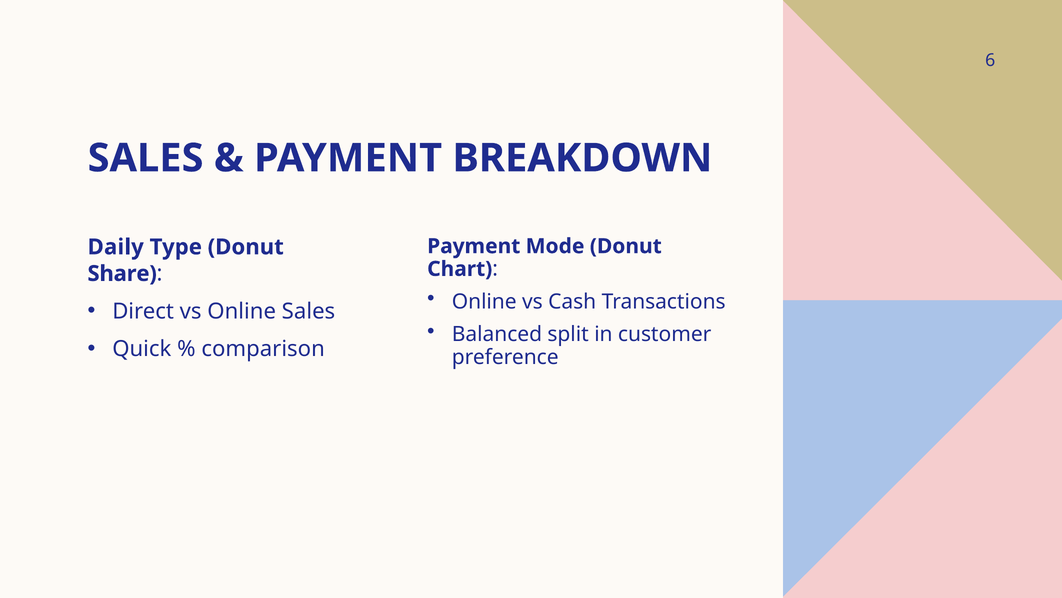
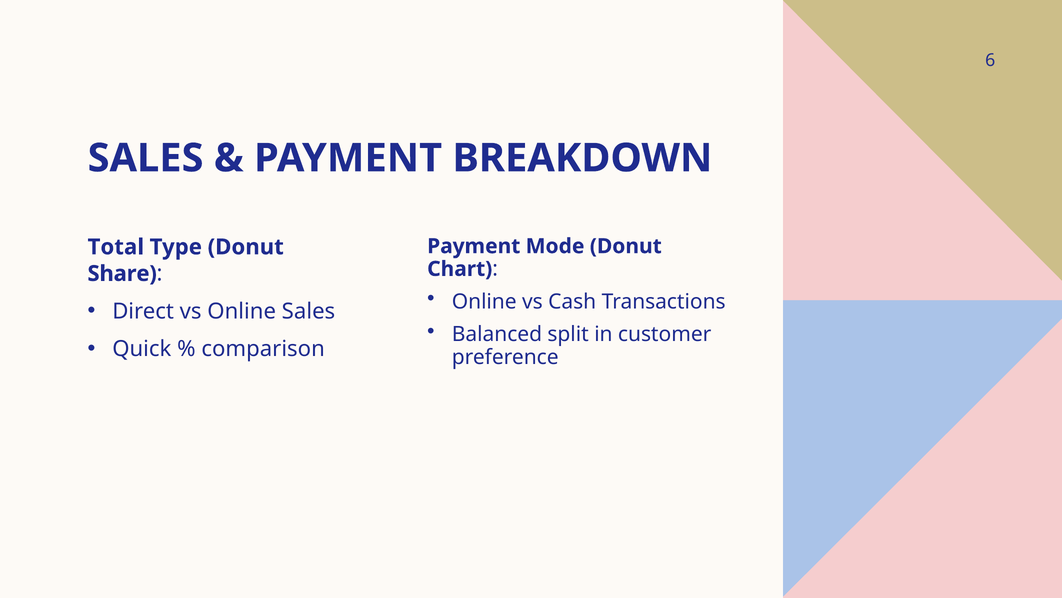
Daily: Daily -> Total
